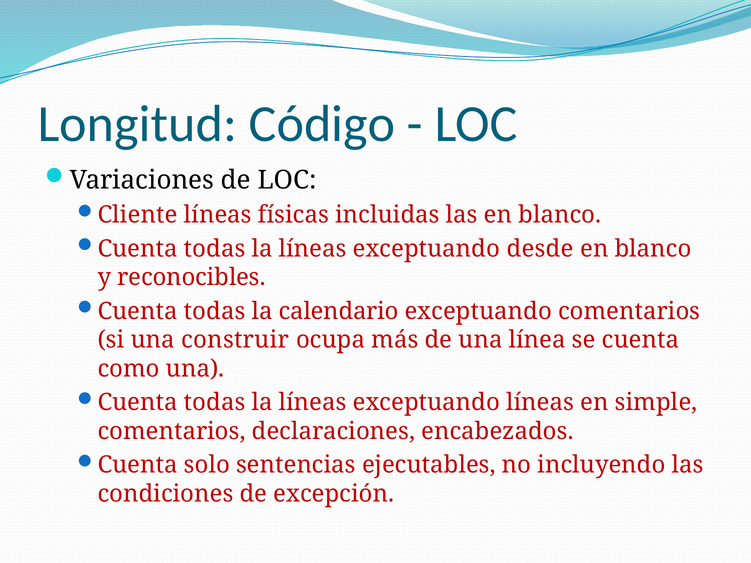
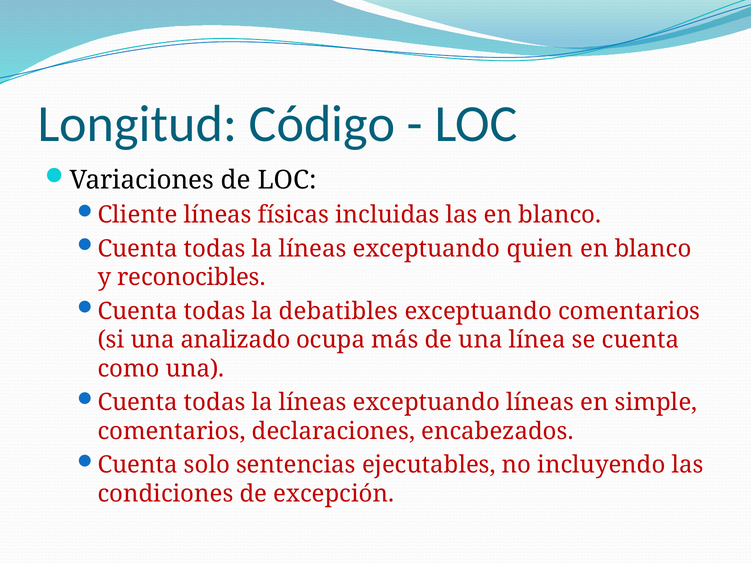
desde: desde -> quien
calendario: calendario -> debatibles
construir: construir -> analizado
